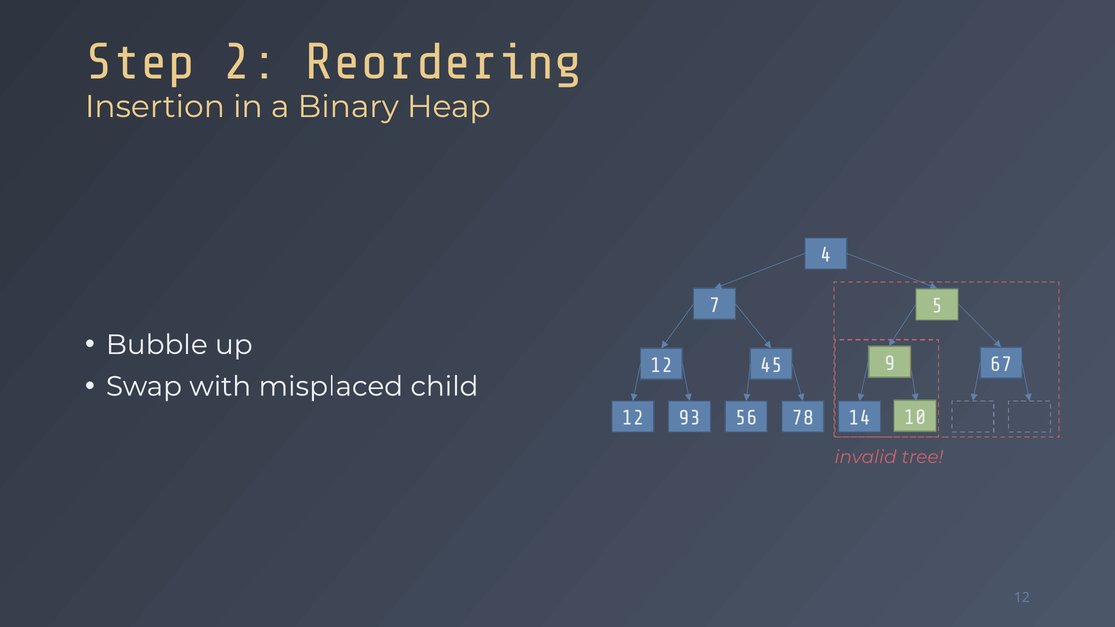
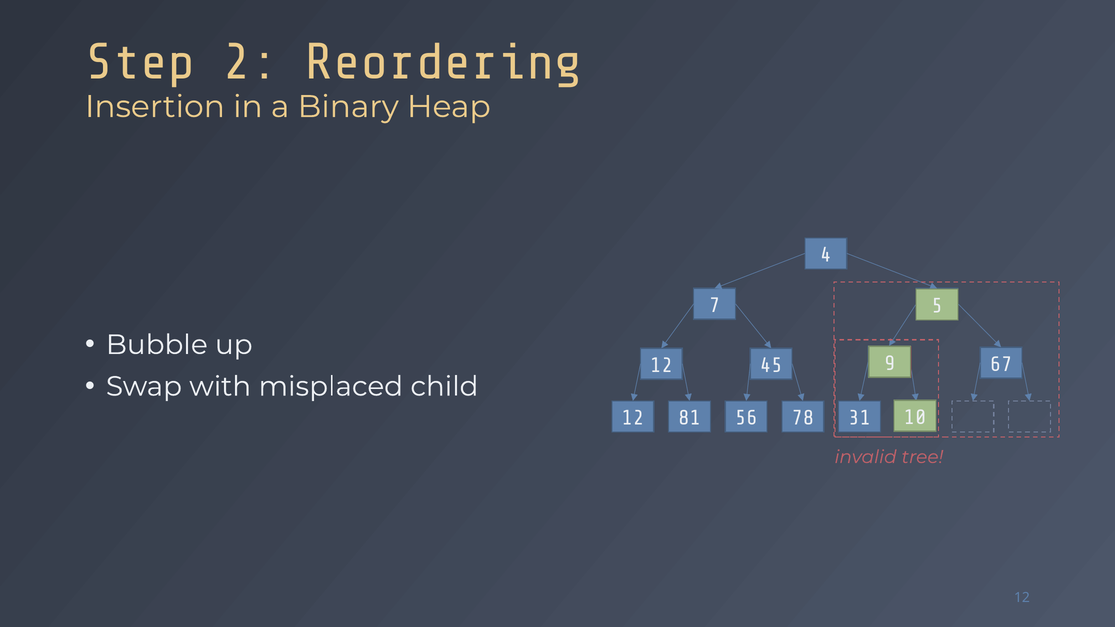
93: 93 -> 81
14: 14 -> 31
